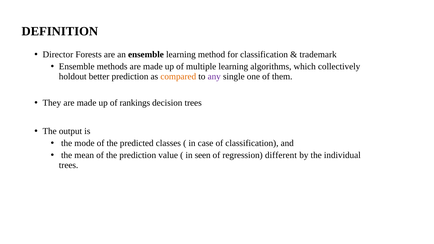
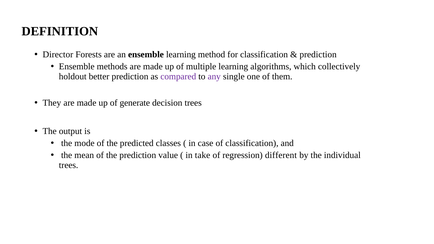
trademark at (318, 55): trademark -> prediction
compared colour: orange -> purple
rankings: rankings -> generate
seen: seen -> take
